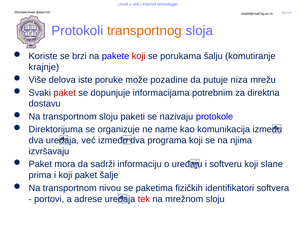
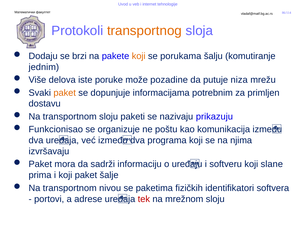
Koriste: Koriste -> Dodaju
koji at (139, 56) colour: red -> orange
krajnje: krajnje -> jednim
paket at (65, 93) colour: red -> orange
direktna: direktna -> primljen
protokole: protokole -> prikazuju
Direktorijuma: Direktorijuma -> Funkcionisao
name: name -> poštu
